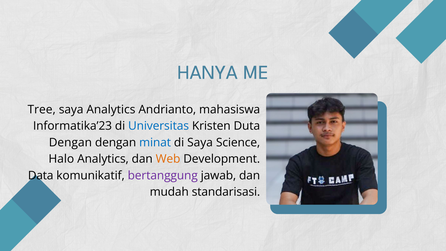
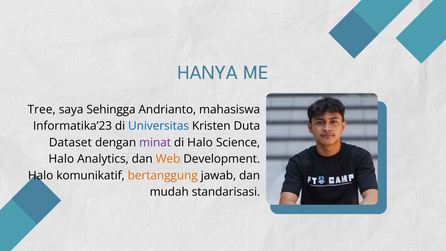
saya Analytics: Analytics -> Sehingga
Dengan at (70, 142): Dengan -> Dataset
minat colour: blue -> purple
di Saya: Saya -> Halo
Data at (41, 175): Data -> Halo
bertanggung colour: purple -> orange
